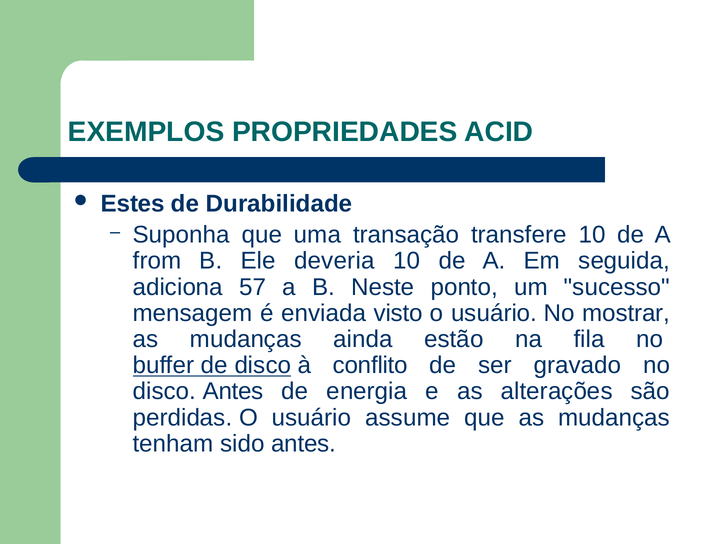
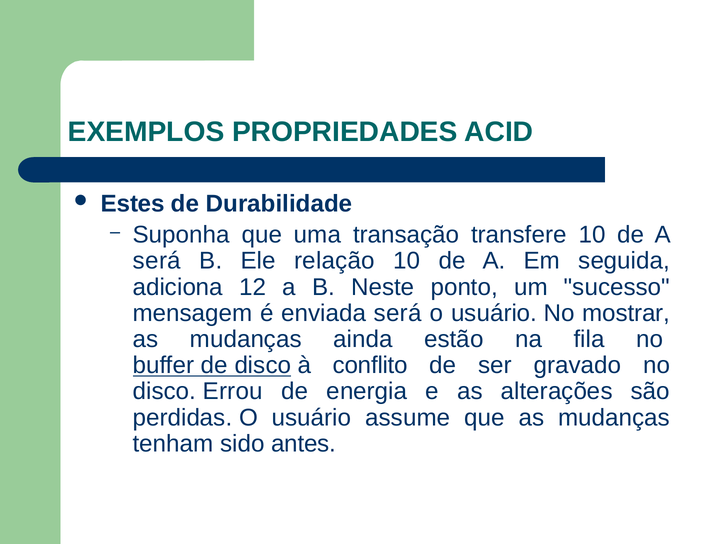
from at (157, 261): from -> será
deveria: deveria -> relação
57: 57 -> 12
enviada visto: visto -> será
disco Antes: Antes -> Errou
